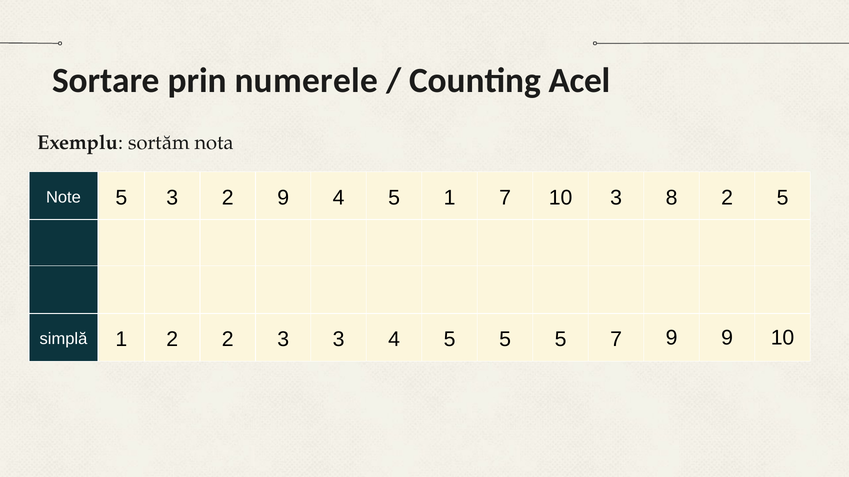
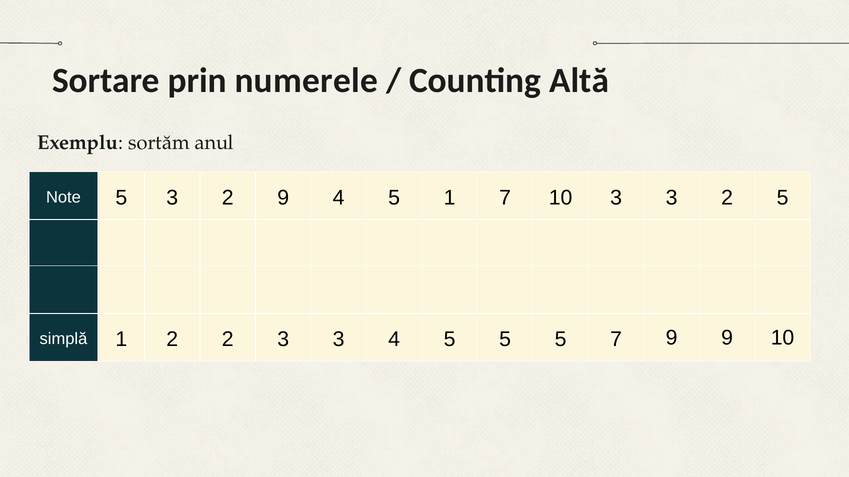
Acel: Acel -> Altă
nota: nota -> anul
10 3 8: 8 -> 3
